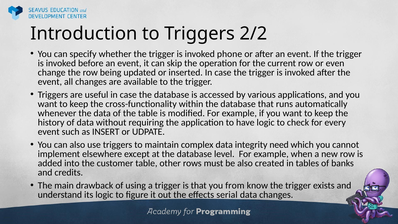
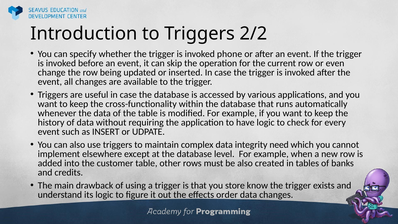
from: from -> store
serial: serial -> order
